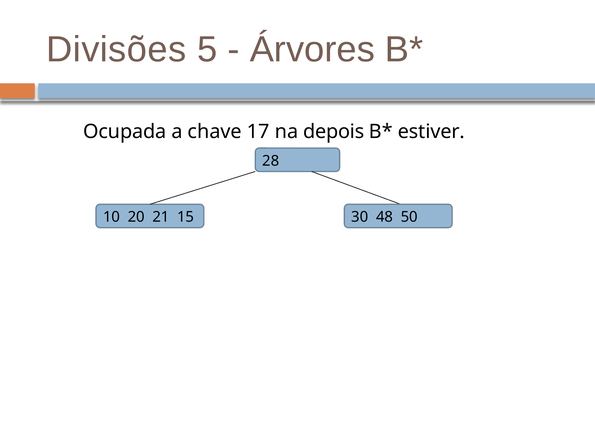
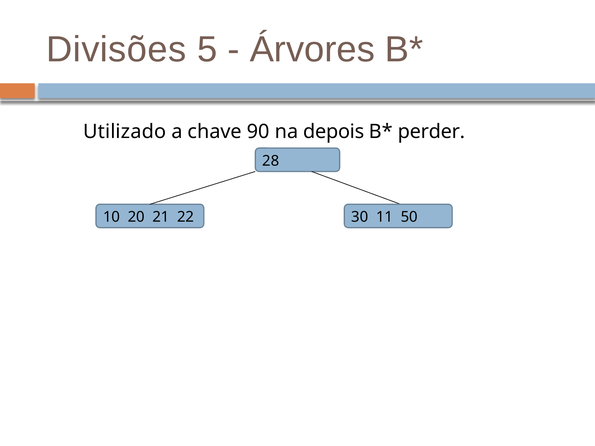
Ocupada: Ocupada -> Utilizado
17: 17 -> 90
estiver: estiver -> perder
15: 15 -> 22
48: 48 -> 11
